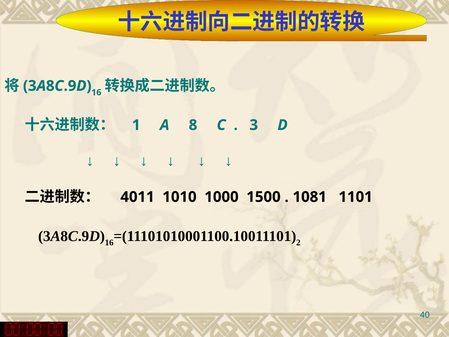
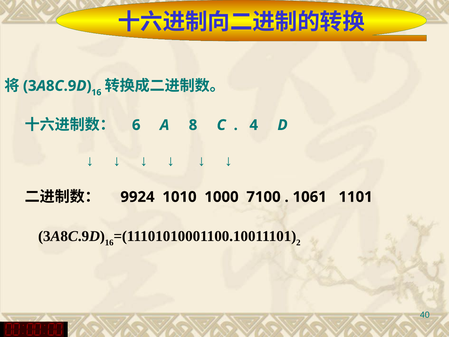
1: 1 -> 6
3: 3 -> 4
4011: 4011 -> 9924
1500: 1500 -> 7100
1081: 1081 -> 1061
